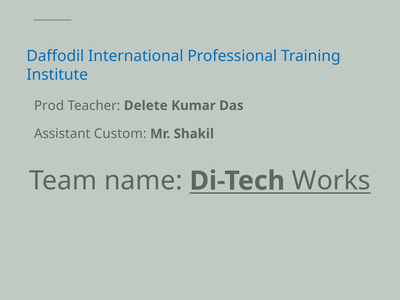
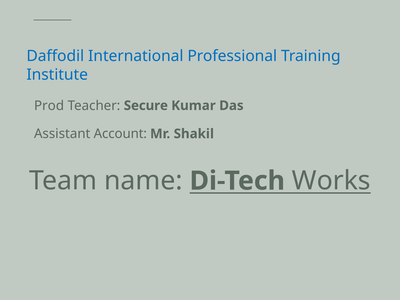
Delete: Delete -> Secure
Custom: Custom -> Account
